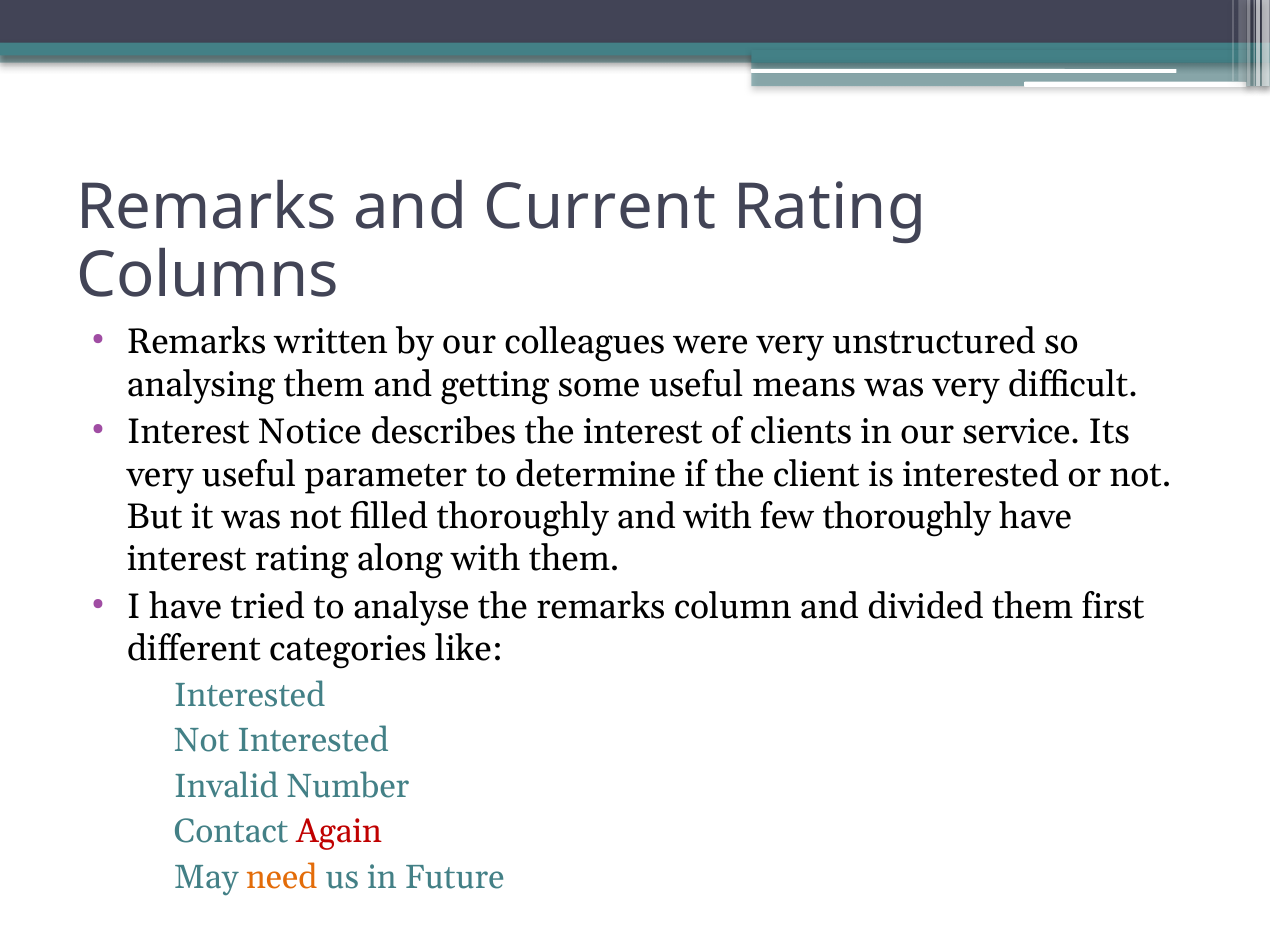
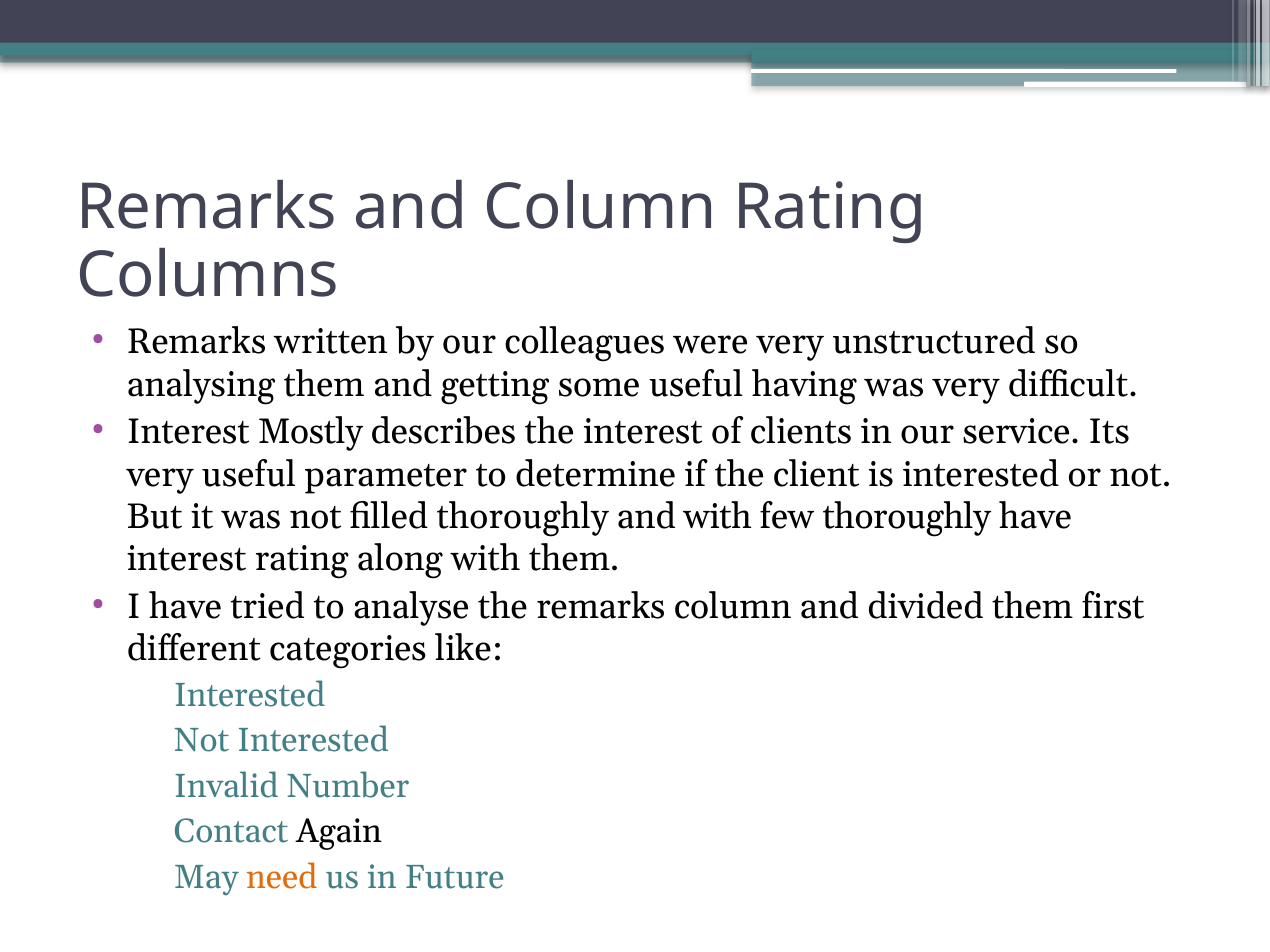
and Current: Current -> Column
means: means -> having
Notice: Notice -> Mostly
Again colour: red -> black
